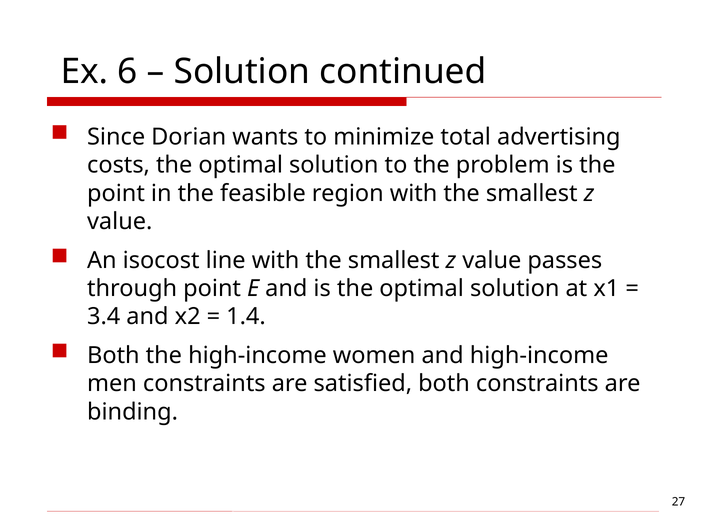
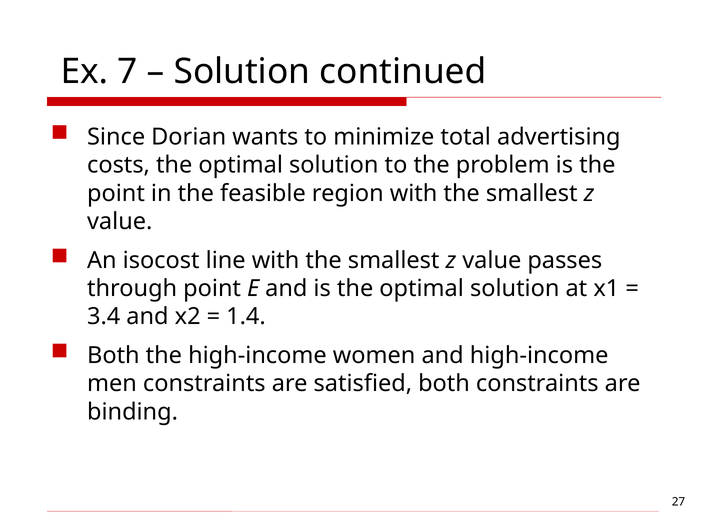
6: 6 -> 7
